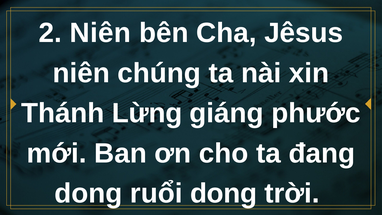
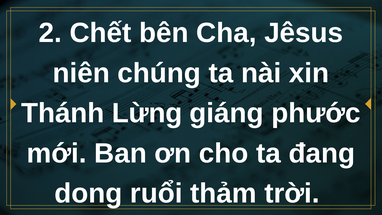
2 Niên: Niên -> Chết
ruổi dong: dong -> thảm
